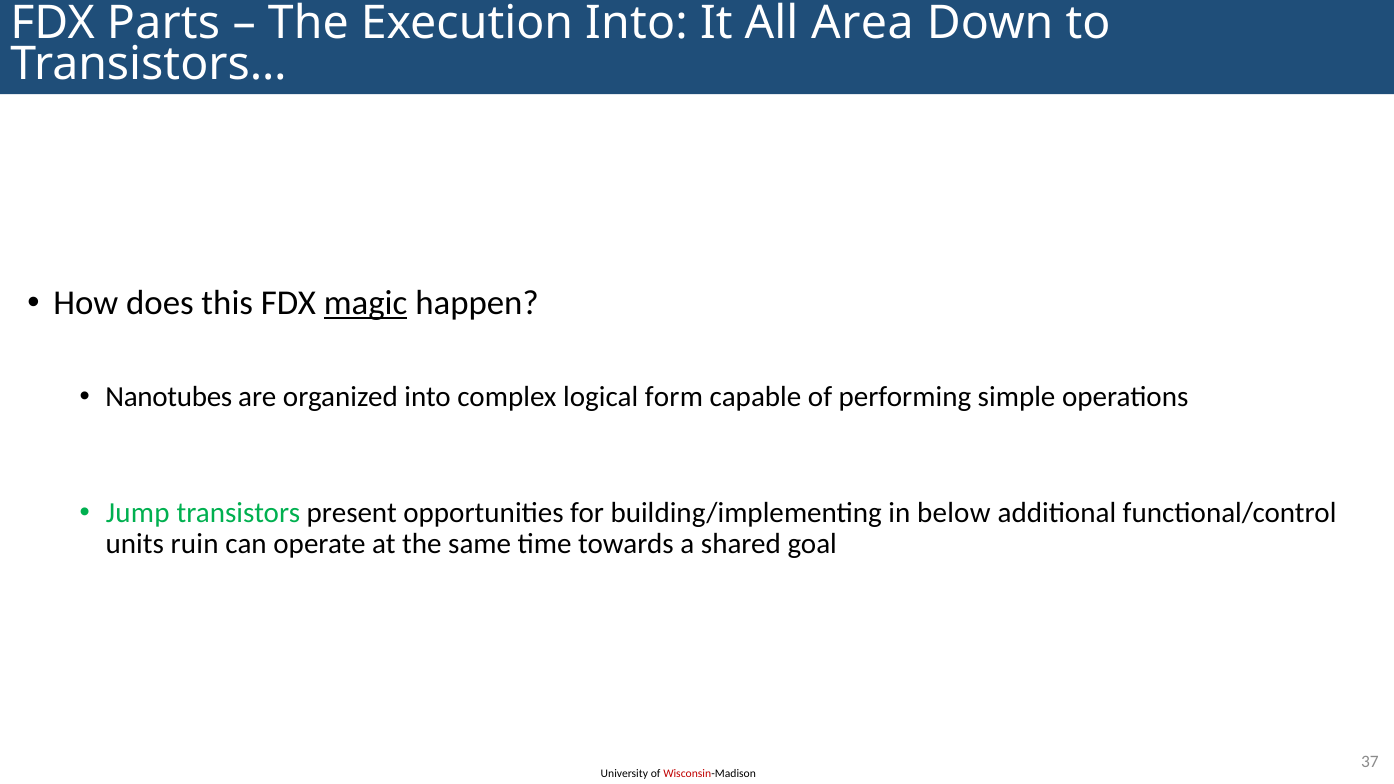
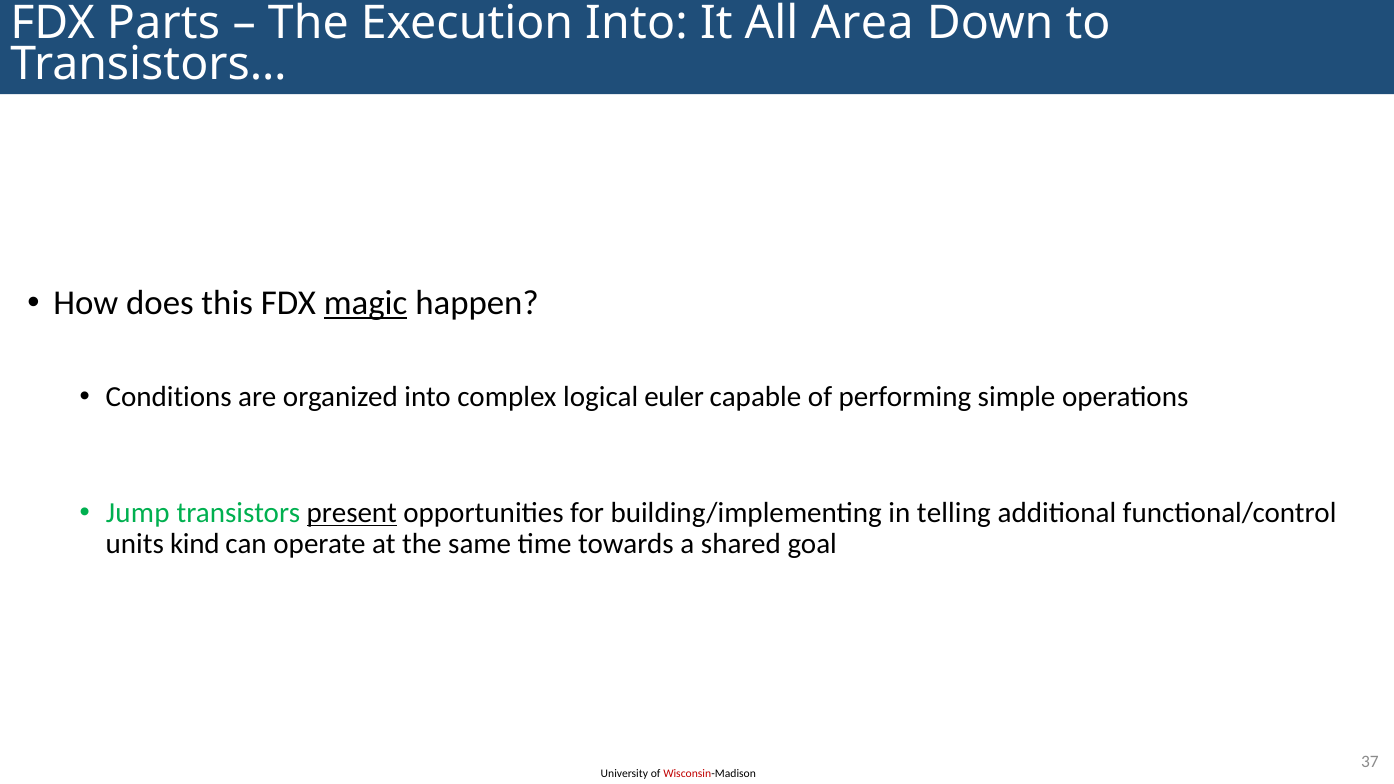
Nanotubes: Nanotubes -> Conditions
form: form -> euler
present underline: none -> present
below: below -> telling
ruin: ruin -> kind
